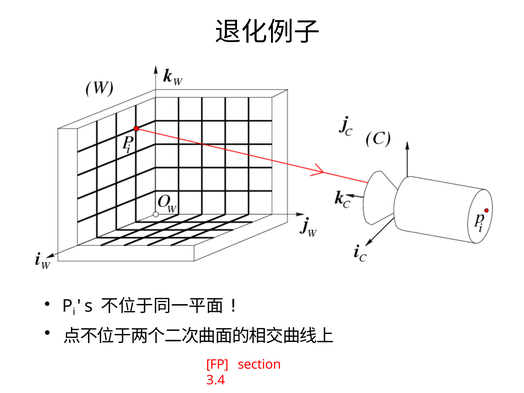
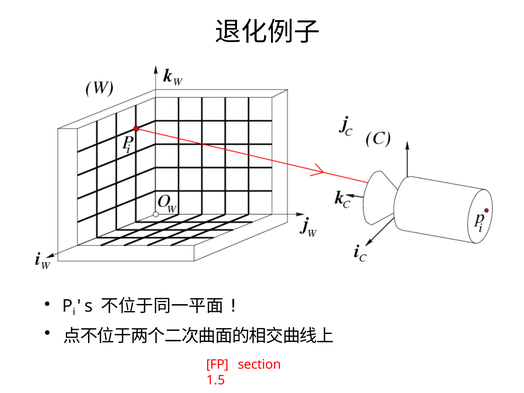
3.4: 3.4 -> 1.5
